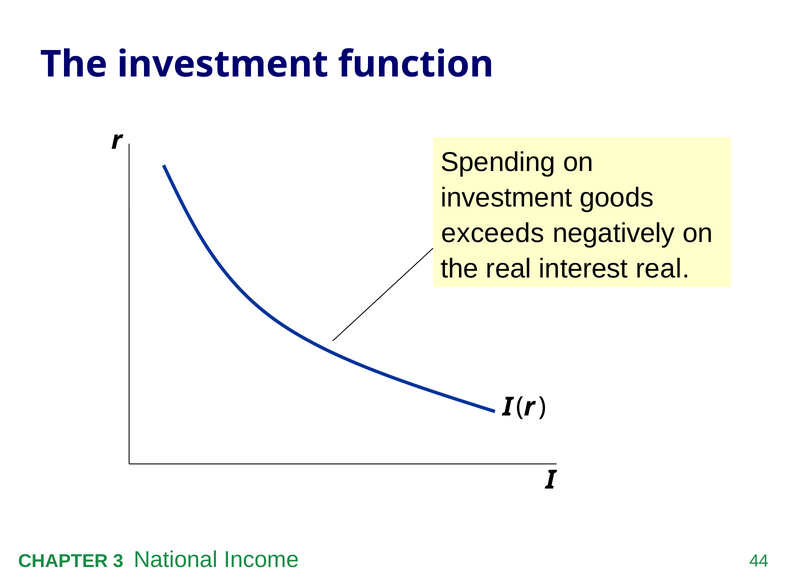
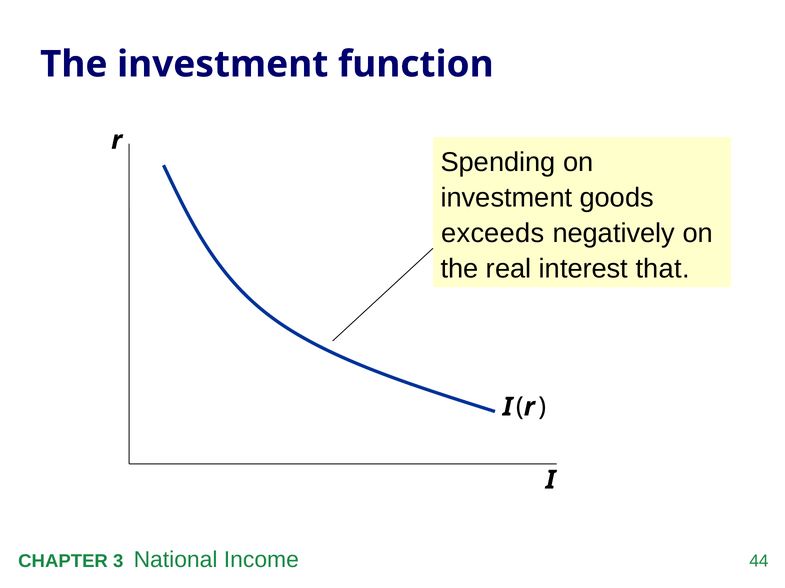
interest real: real -> that
